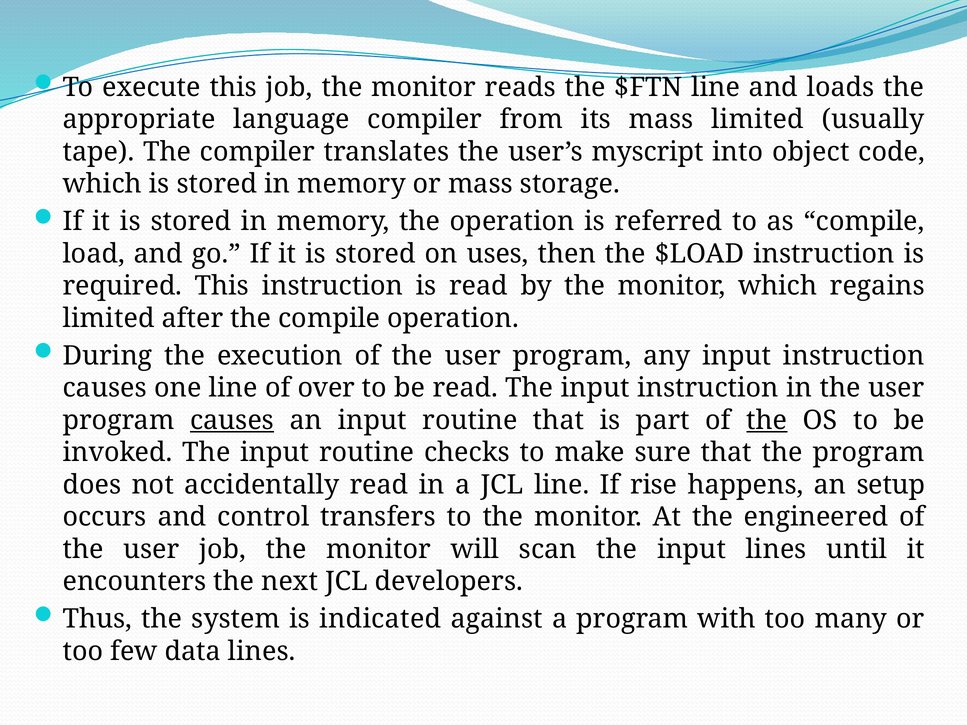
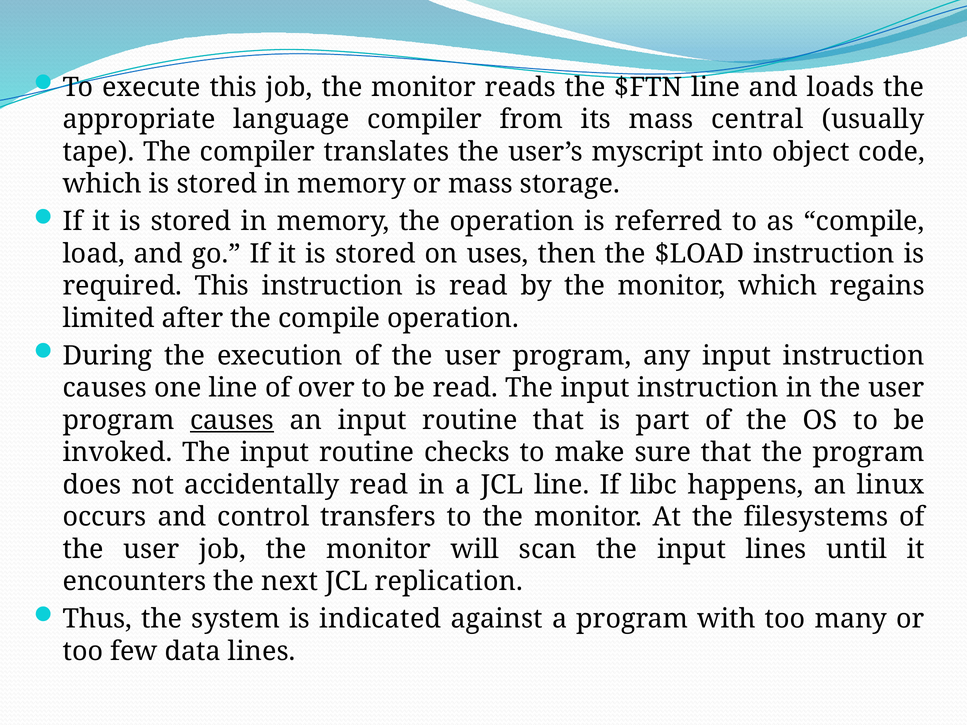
mass limited: limited -> central
the at (767, 420) underline: present -> none
rise: rise -> libc
setup: setup -> linux
engineered: engineered -> filesystems
developers: developers -> replication
